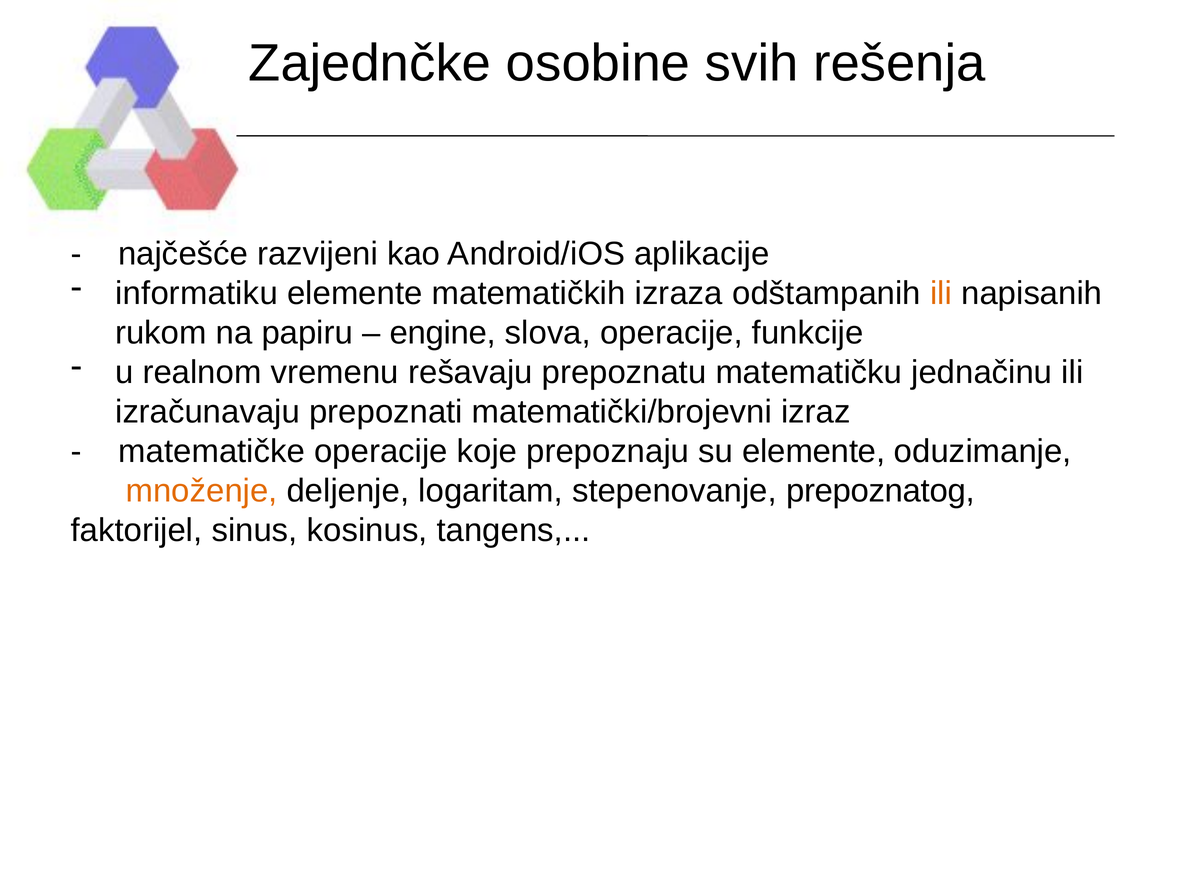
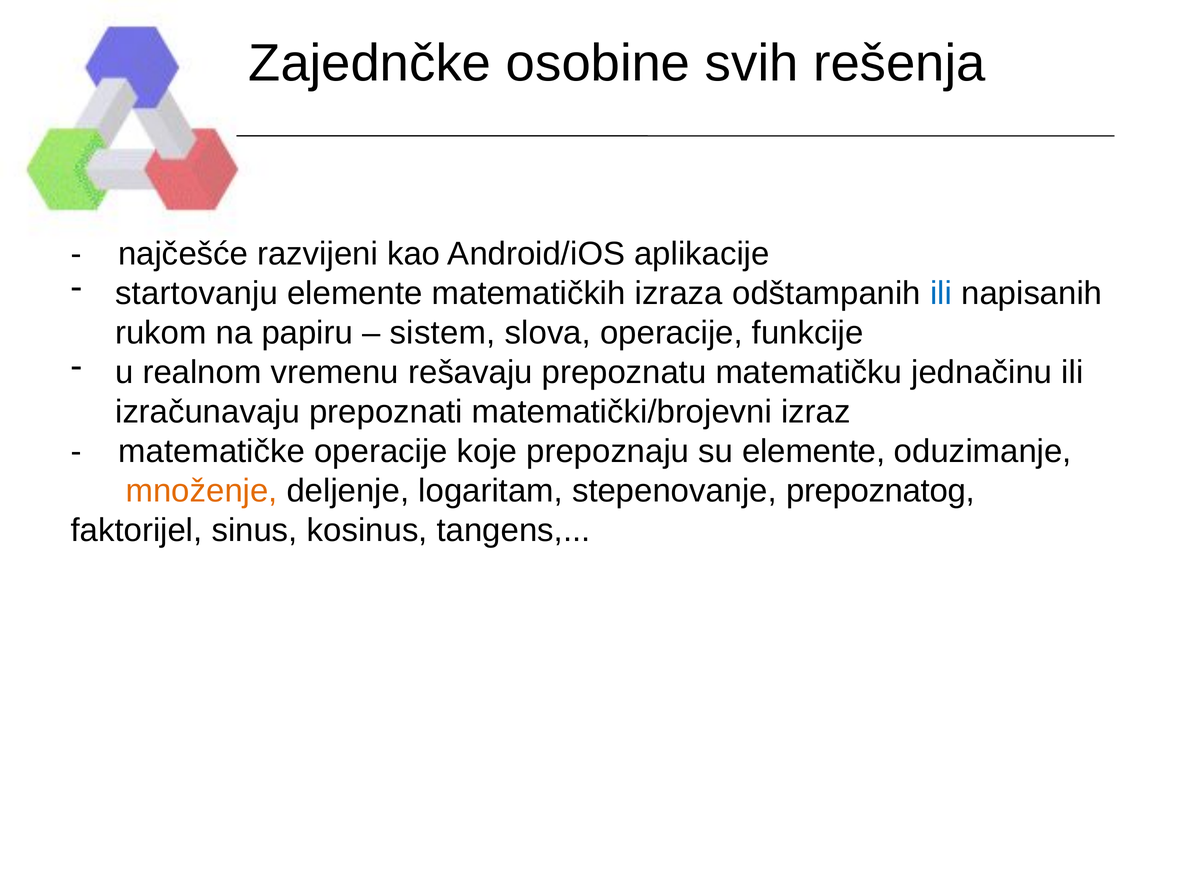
informatiku: informatiku -> startovanju
ili at (941, 293) colour: orange -> blue
engine: engine -> sistem
